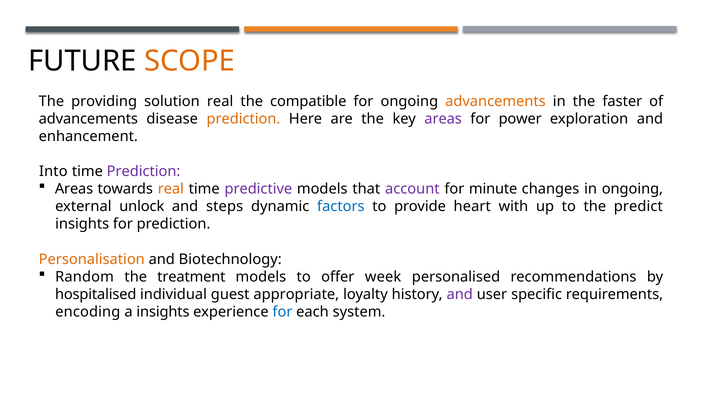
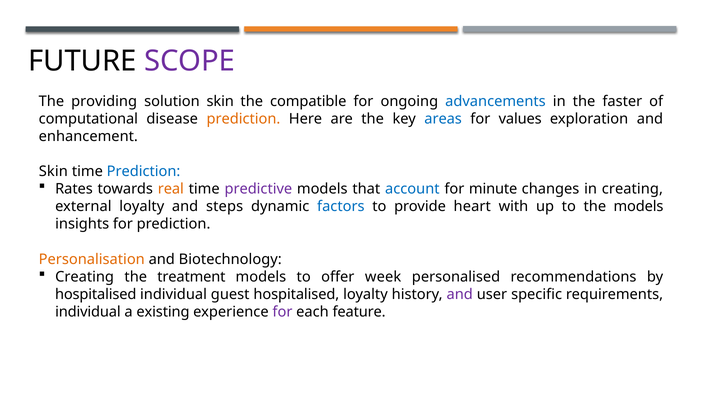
SCOPE colour: orange -> purple
solution real: real -> skin
advancements at (495, 101) colour: orange -> blue
advancements at (88, 119): advancements -> computational
areas at (443, 119) colour: purple -> blue
power: power -> values
Into at (53, 171): Into -> Skin
Prediction at (144, 171) colour: purple -> blue
Areas at (74, 189): Areas -> Rates
account colour: purple -> blue
in ongoing: ongoing -> creating
external unlock: unlock -> loyalty
the predict: predict -> models
Random at (85, 277): Random -> Creating
guest appropriate: appropriate -> hospitalised
encoding at (88, 312): encoding -> individual
a insights: insights -> existing
for at (282, 312) colour: blue -> purple
system: system -> feature
